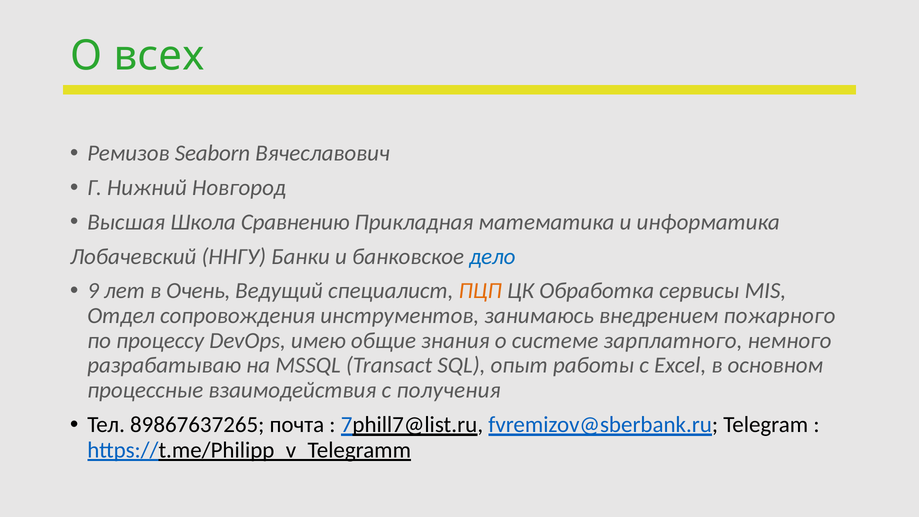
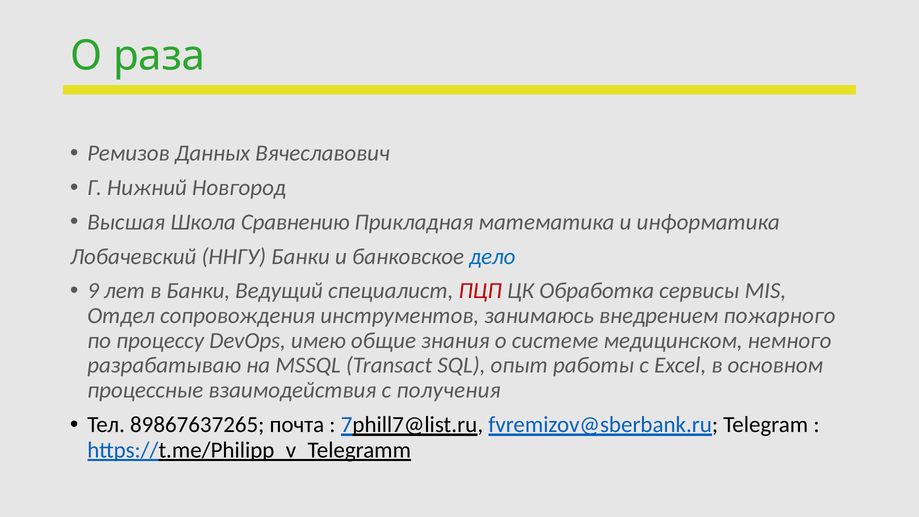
всех: всех -> раза
Seaborn: Seaborn -> Данных
в Очень: Очень -> Банки
ПЦП colour: orange -> red
зарплатного: зарплатного -> медицинском
